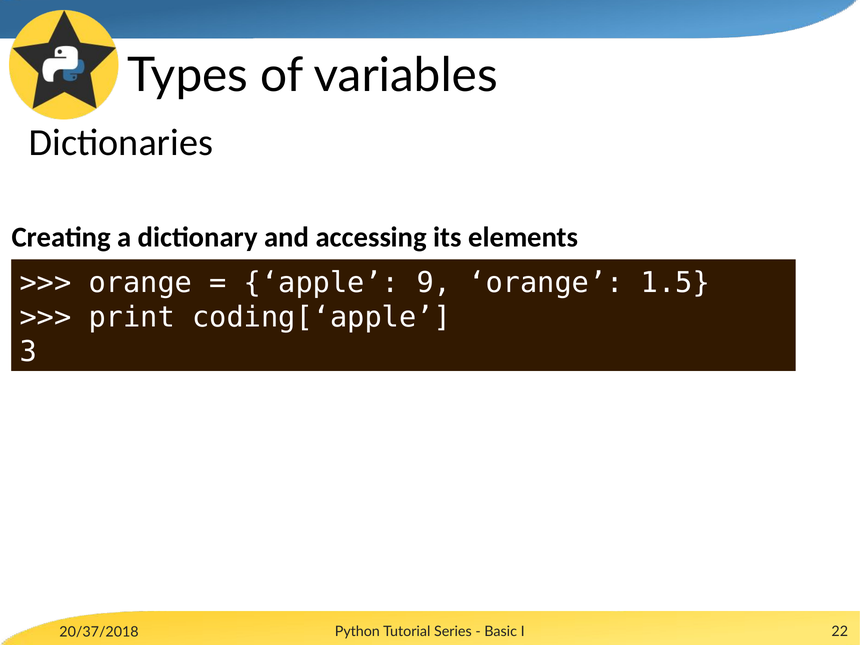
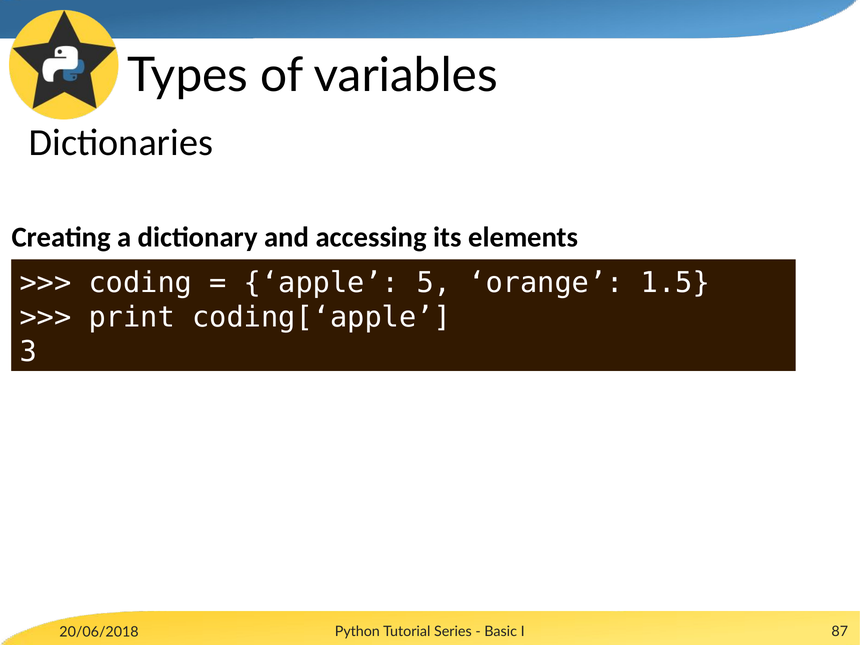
orange at (140, 283): orange -> coding
9: 9 -> 5
20/37/2018: 20/37/2018 -> 20/06/2018
22: 22 -> 87
